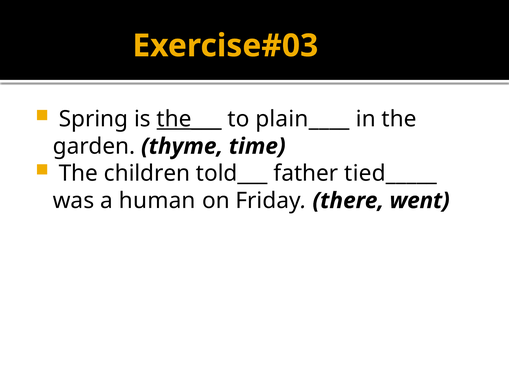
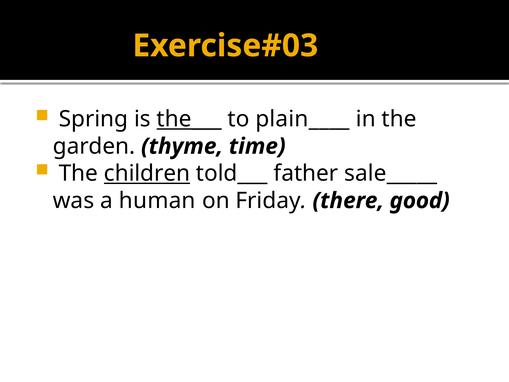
children underline: none -> present
tied_____: tied_____ -> sale_____
went: went -> good
